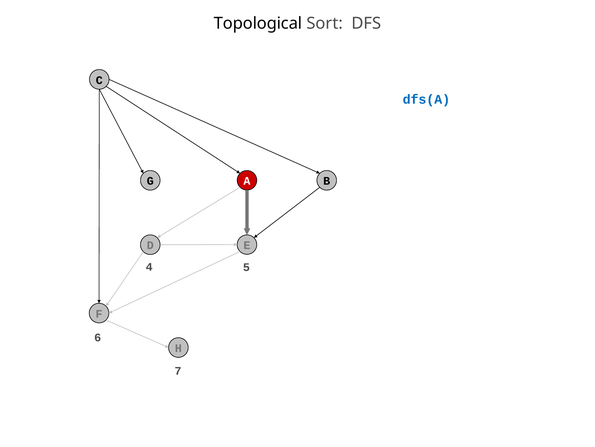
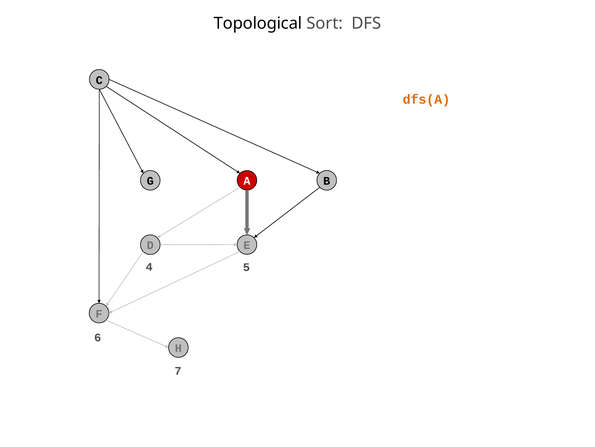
dfs(A colour: blue -> orange
